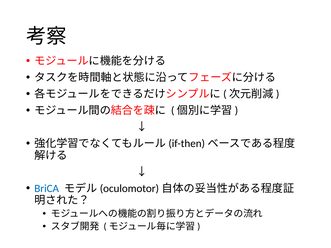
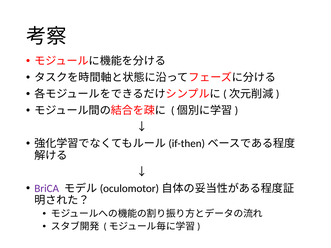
BriCA colour: blue -> purple
